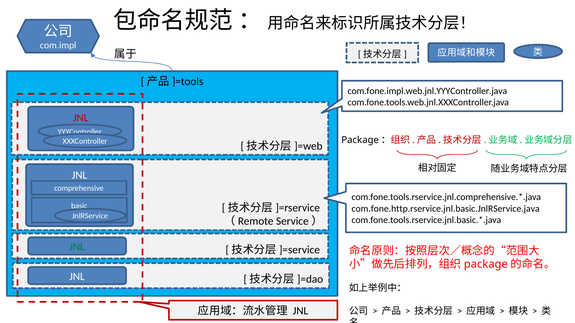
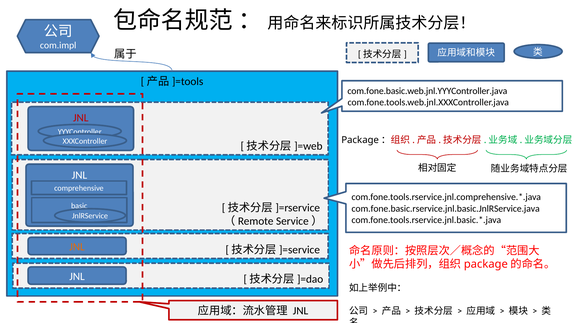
com.fone.impl.web.jnl.YYYController.java: com.fone.impl.web.jnl.YYYController.java -> com.fone.basic.web.jnl.YYYController.java
com.fone.http.rservice.jnl.basic.JnlRService.java: com.fone.http.rservice.jnl.basic.JnlRService.java -> com.fone.basic.rservice.jnl.basic.JnlRService.java
JNL at (77, 247) colour: green -> orange
